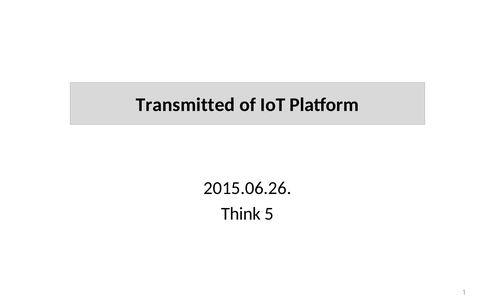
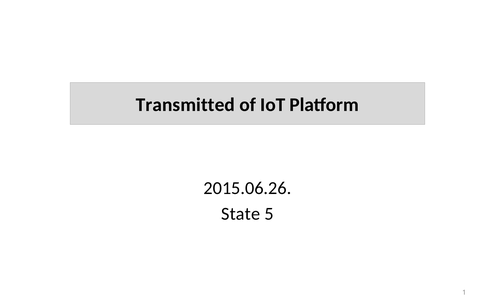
Think: Think -> State
